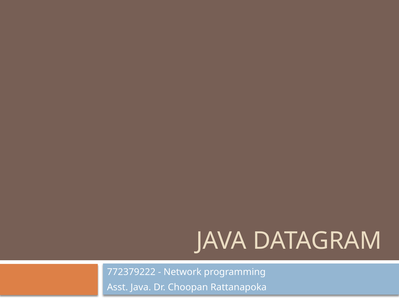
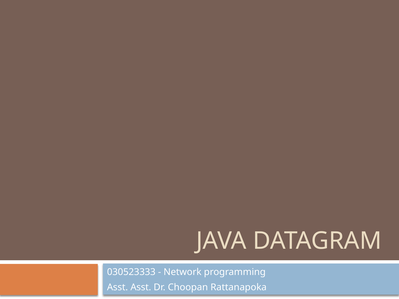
772379222: 772379222 -> 030523333
Asst Java: Java -> Asst
